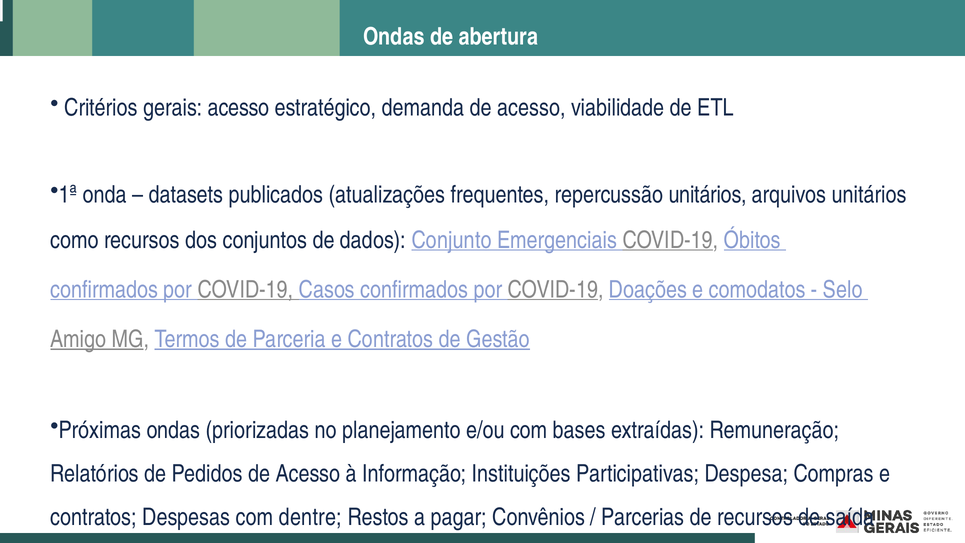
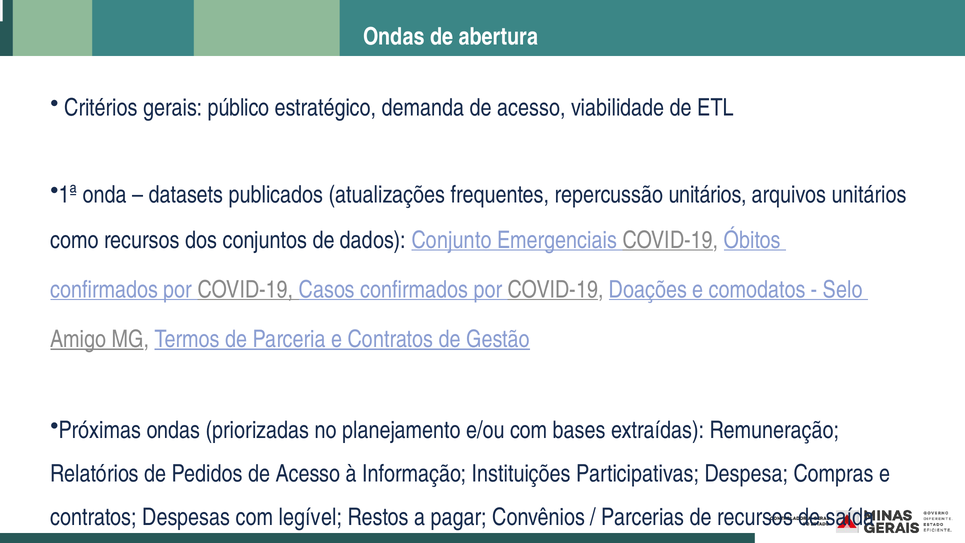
gerais acesso: acesso -> público
dentre: dentre -> legível
